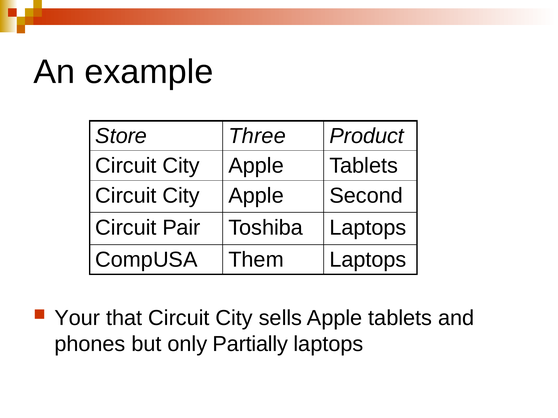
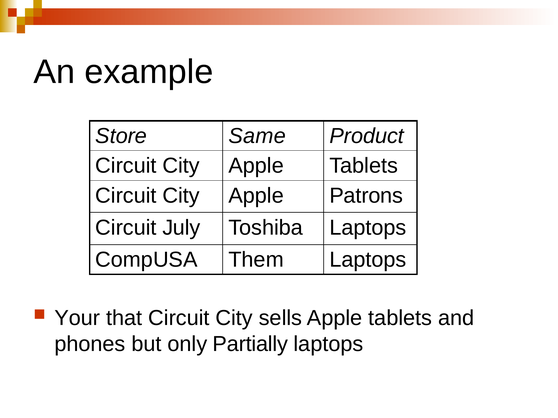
Three: Three -> Same
Second: Second -> Patrons
Pair: Pair -> July
